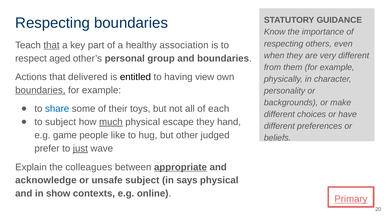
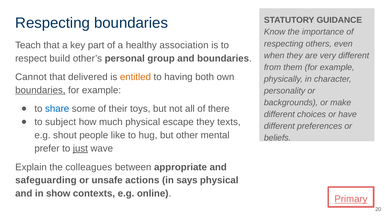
that at (52, 45) underline: present -> none
aged: aged -> build
Actions: Actions -> Cannot
entitled colour: black -> orange
view: view -> both
each: each -> there
much underline: present -> none
hand: hand -> texts
game: game -> shout
judged: judged -> mental
appropriate underline: present -> none
acknowledge: acknowledge -> safeguarding
unsafe subject: subject -> actions
